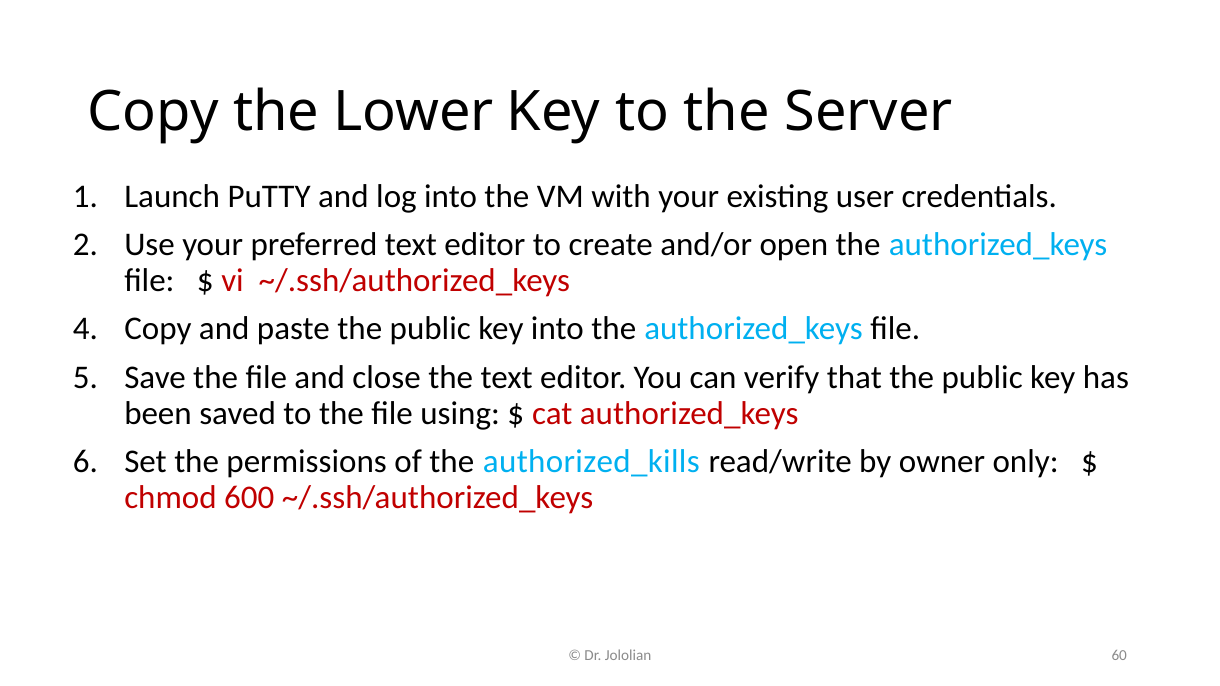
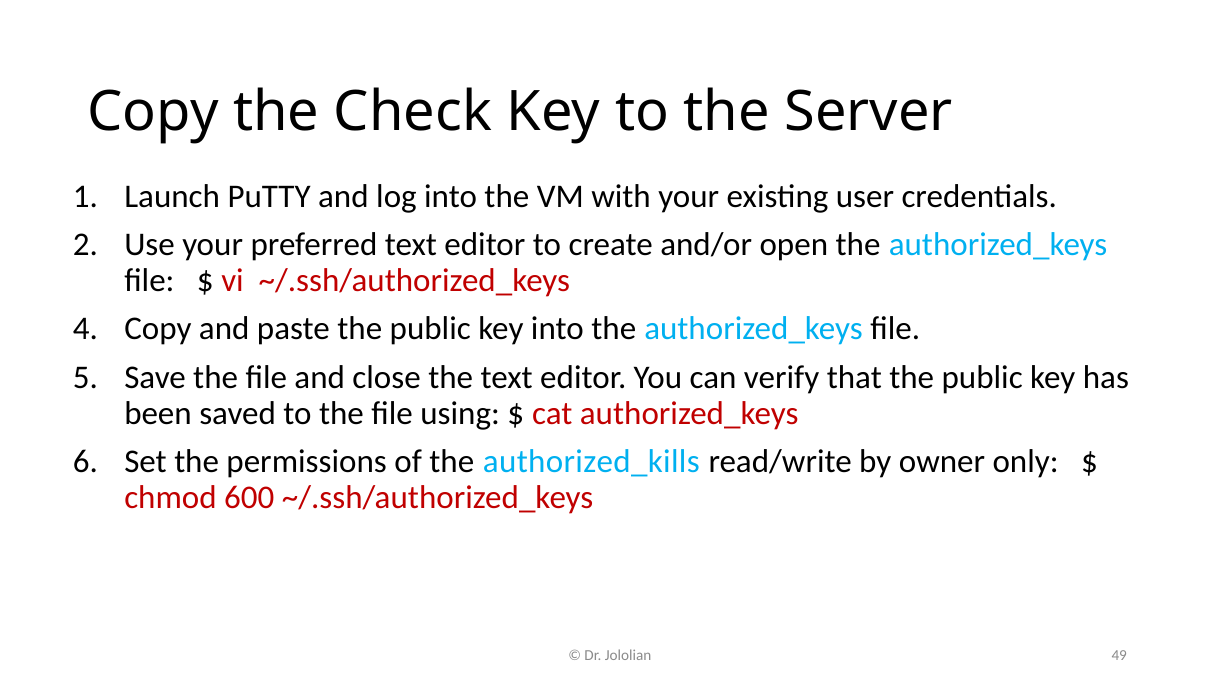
Lower: Lower -> Check
60: 60 -> 49
